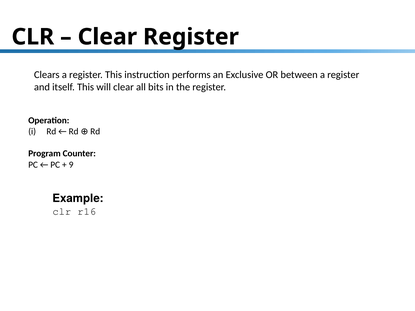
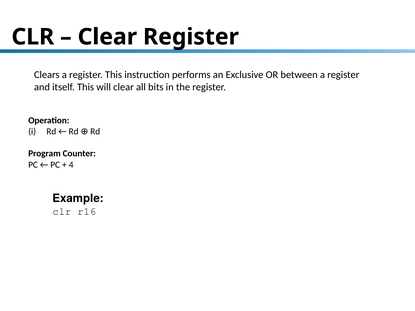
9: 9 -> 4
